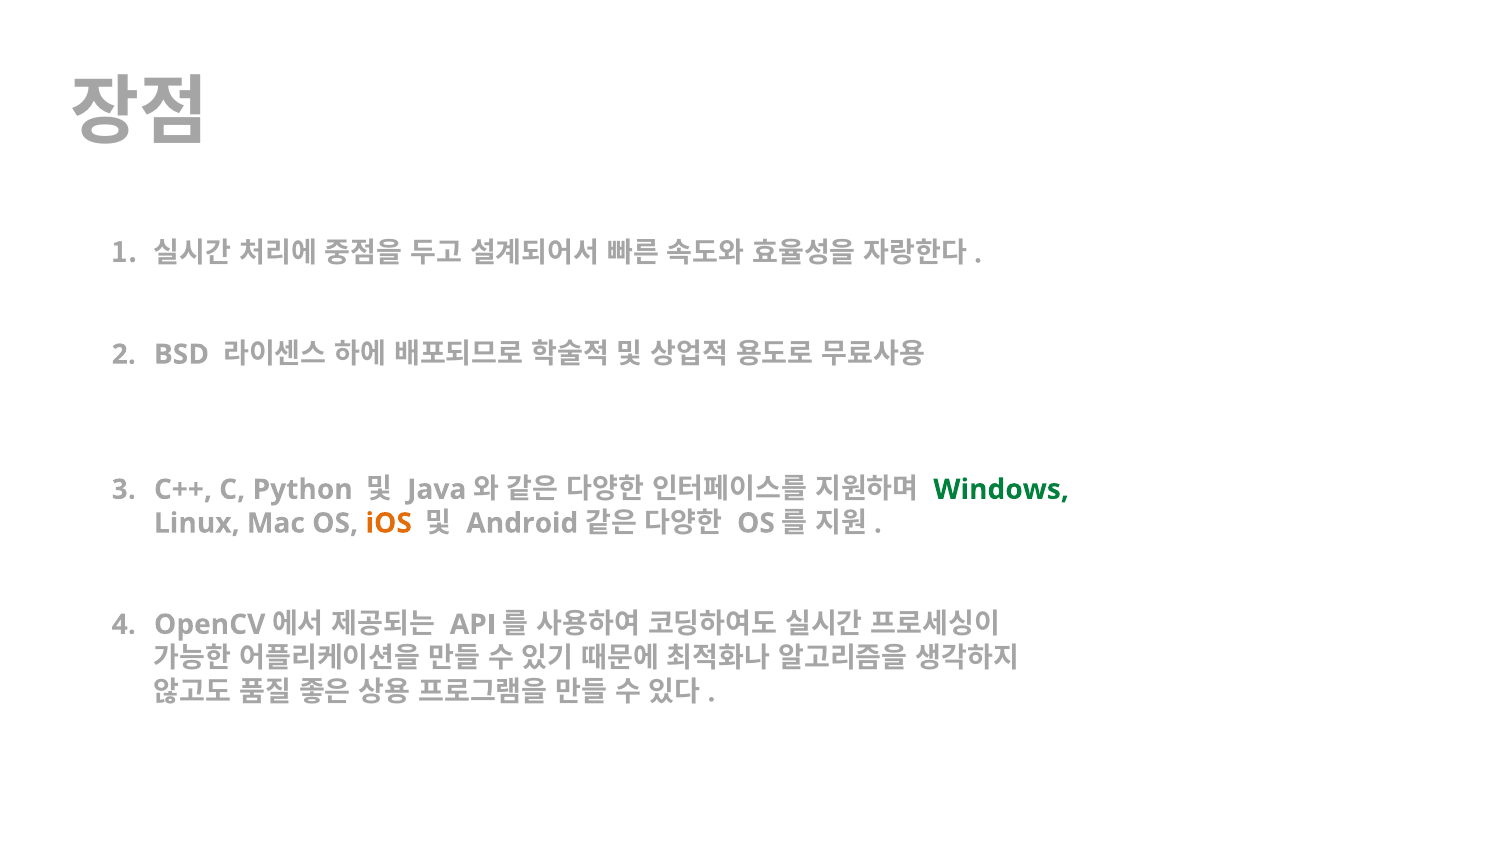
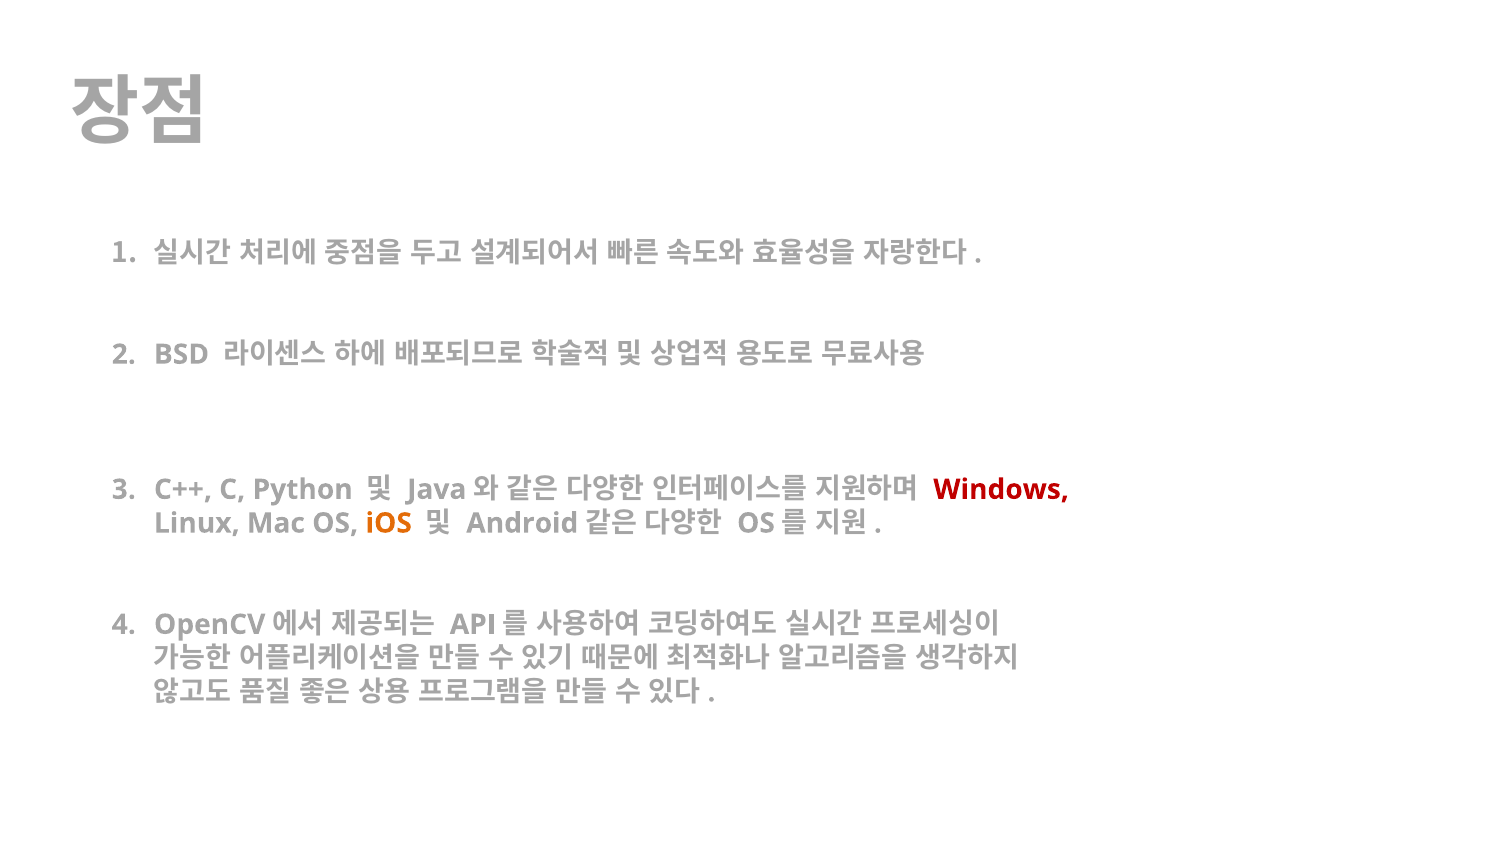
Windows colour: green -> red
